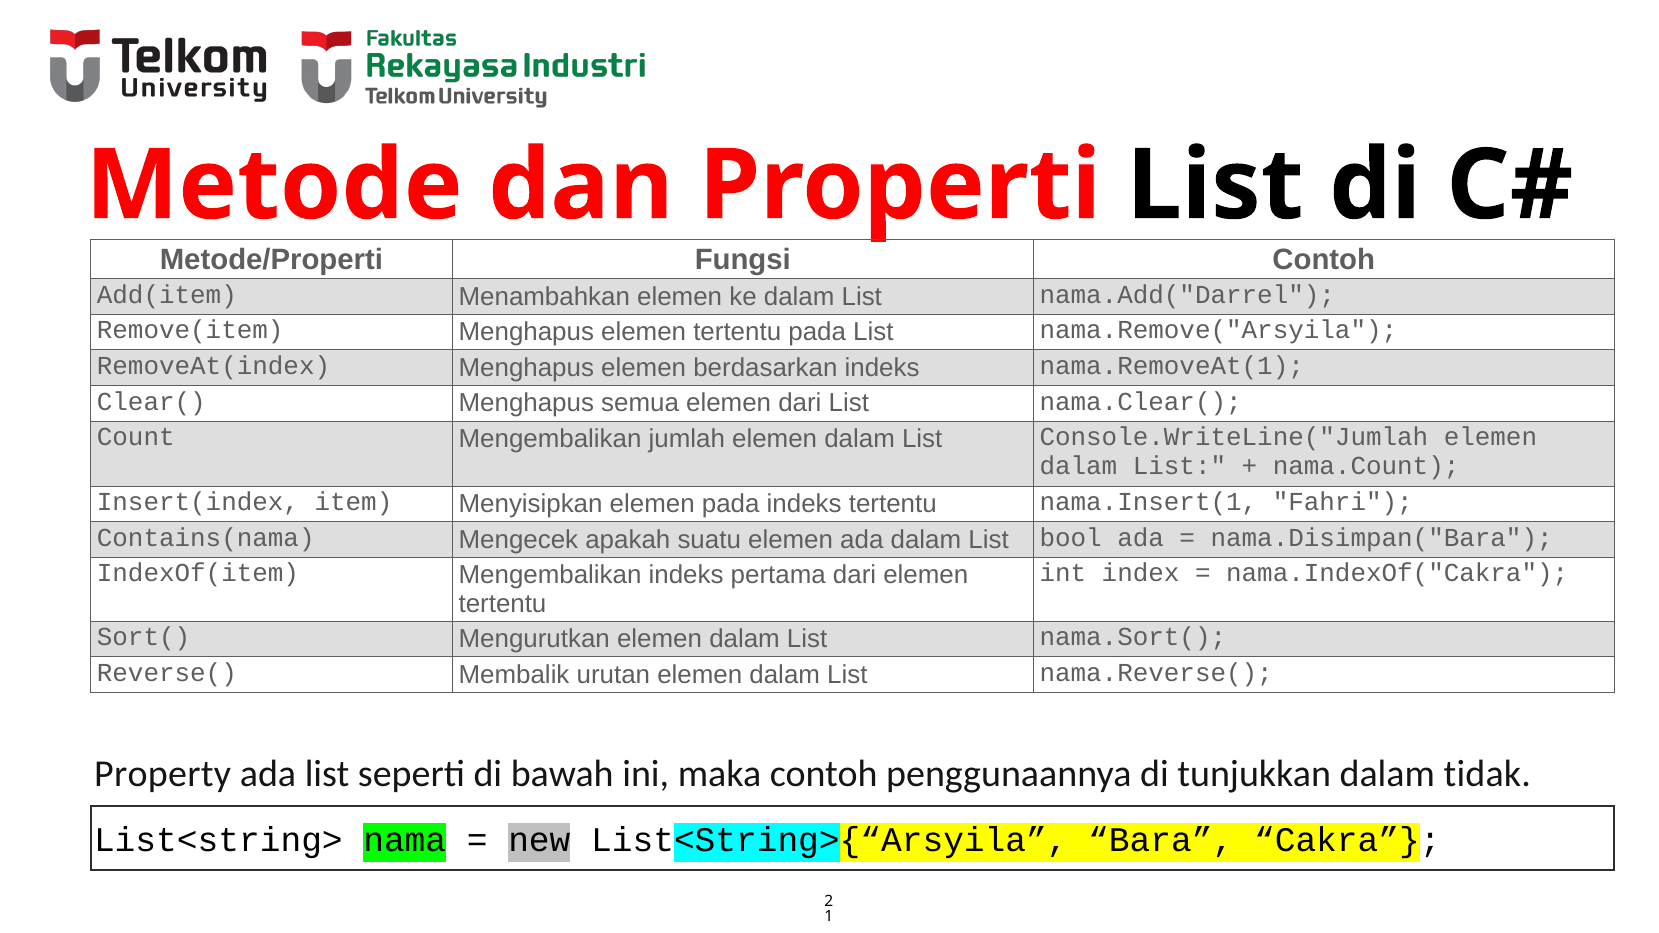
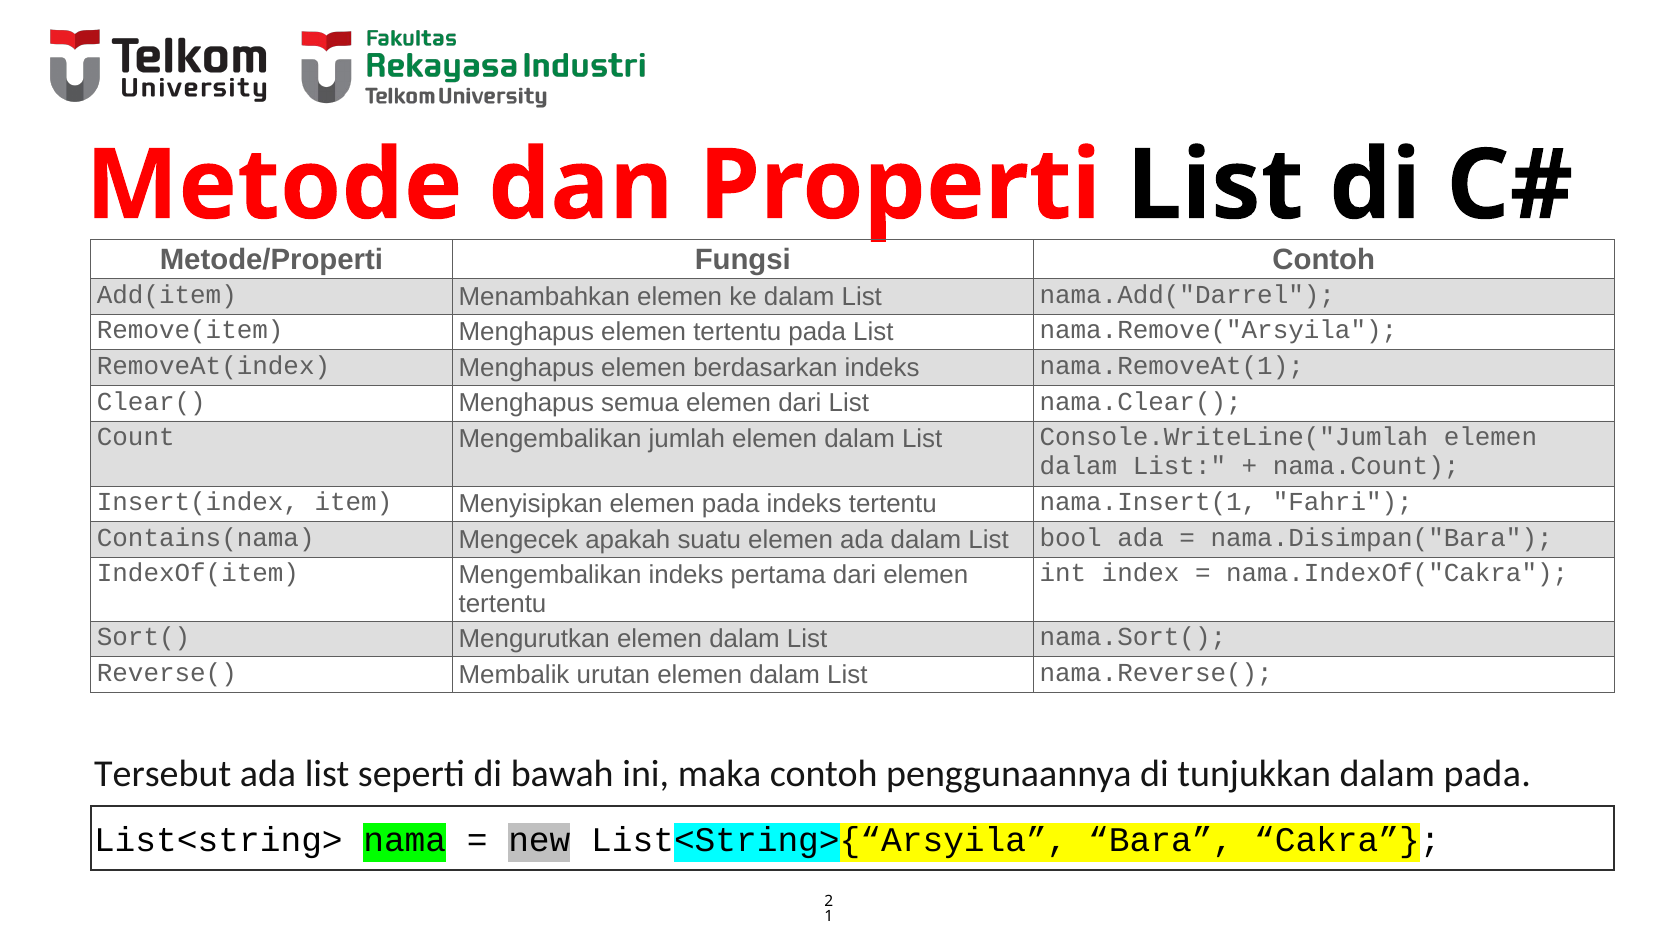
Property: Property -> Tersebut
dalam tidak: tidak -> pada
